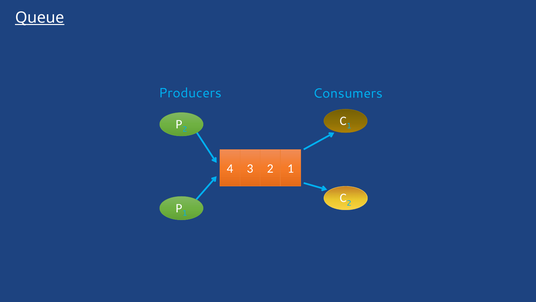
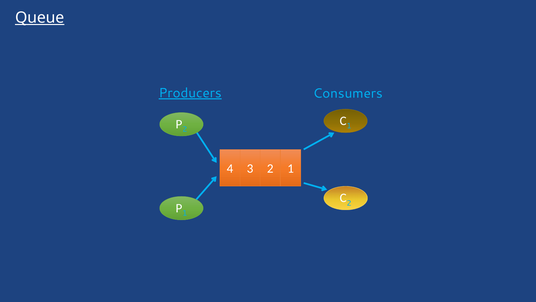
Producers underline: none -> present
